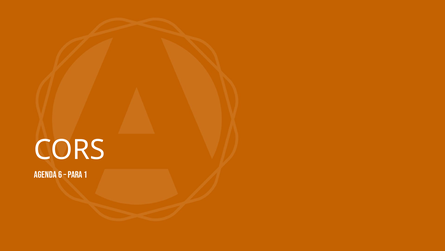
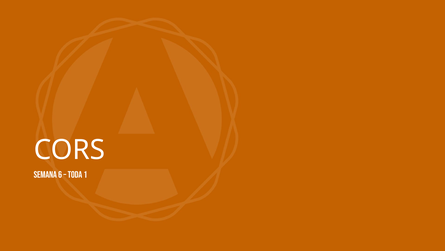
Agenda: Agenda -> Semana
Para: Para -> Toda
